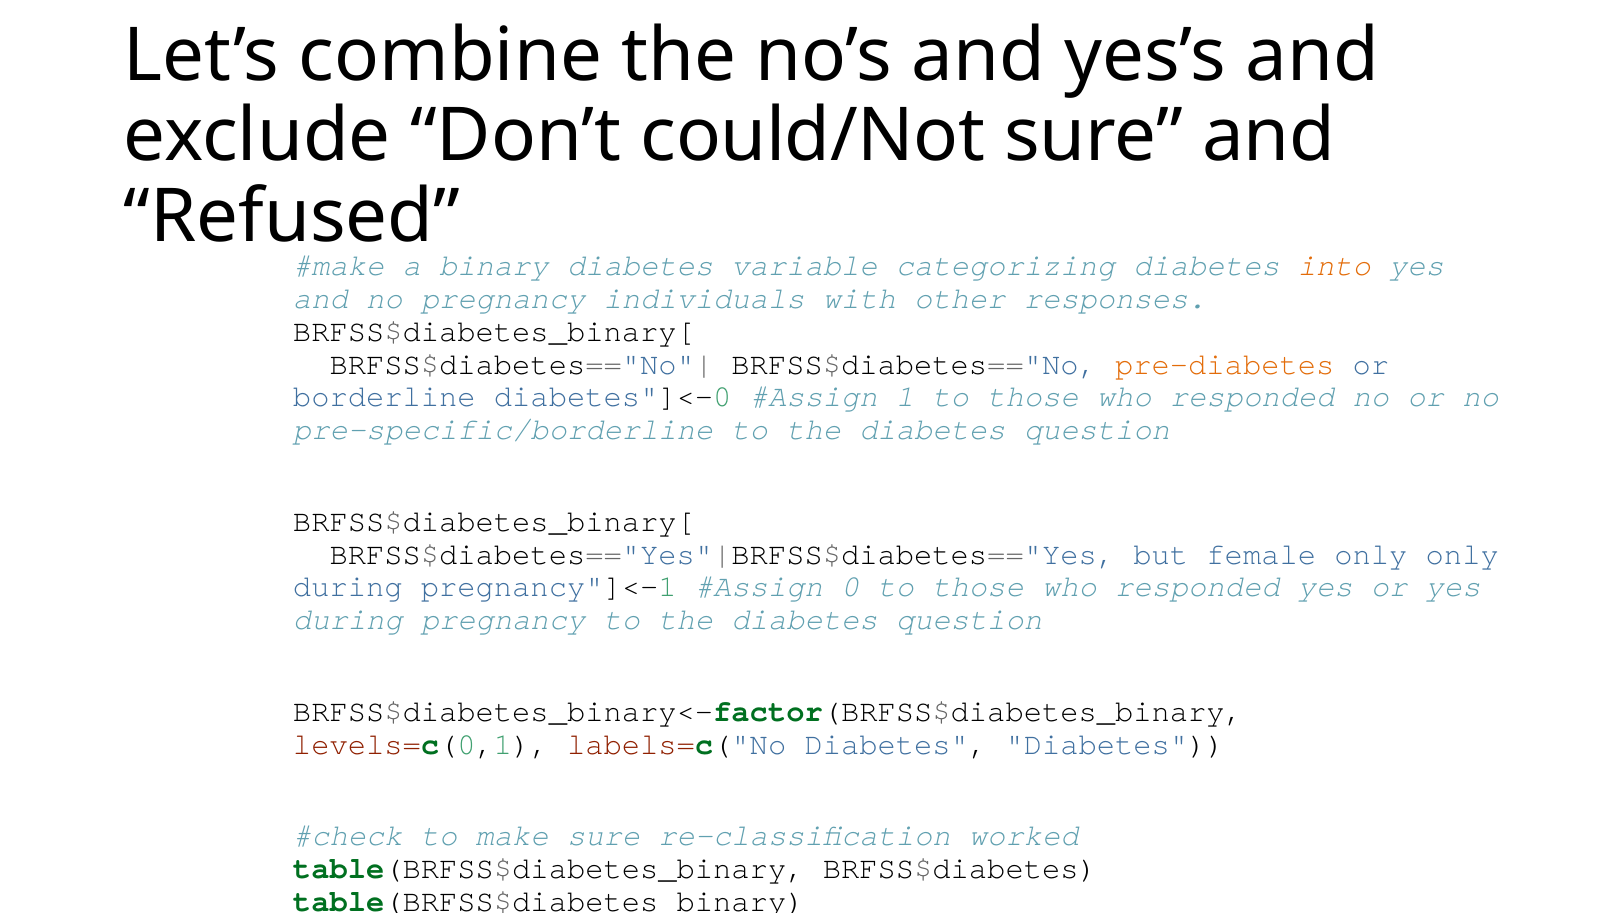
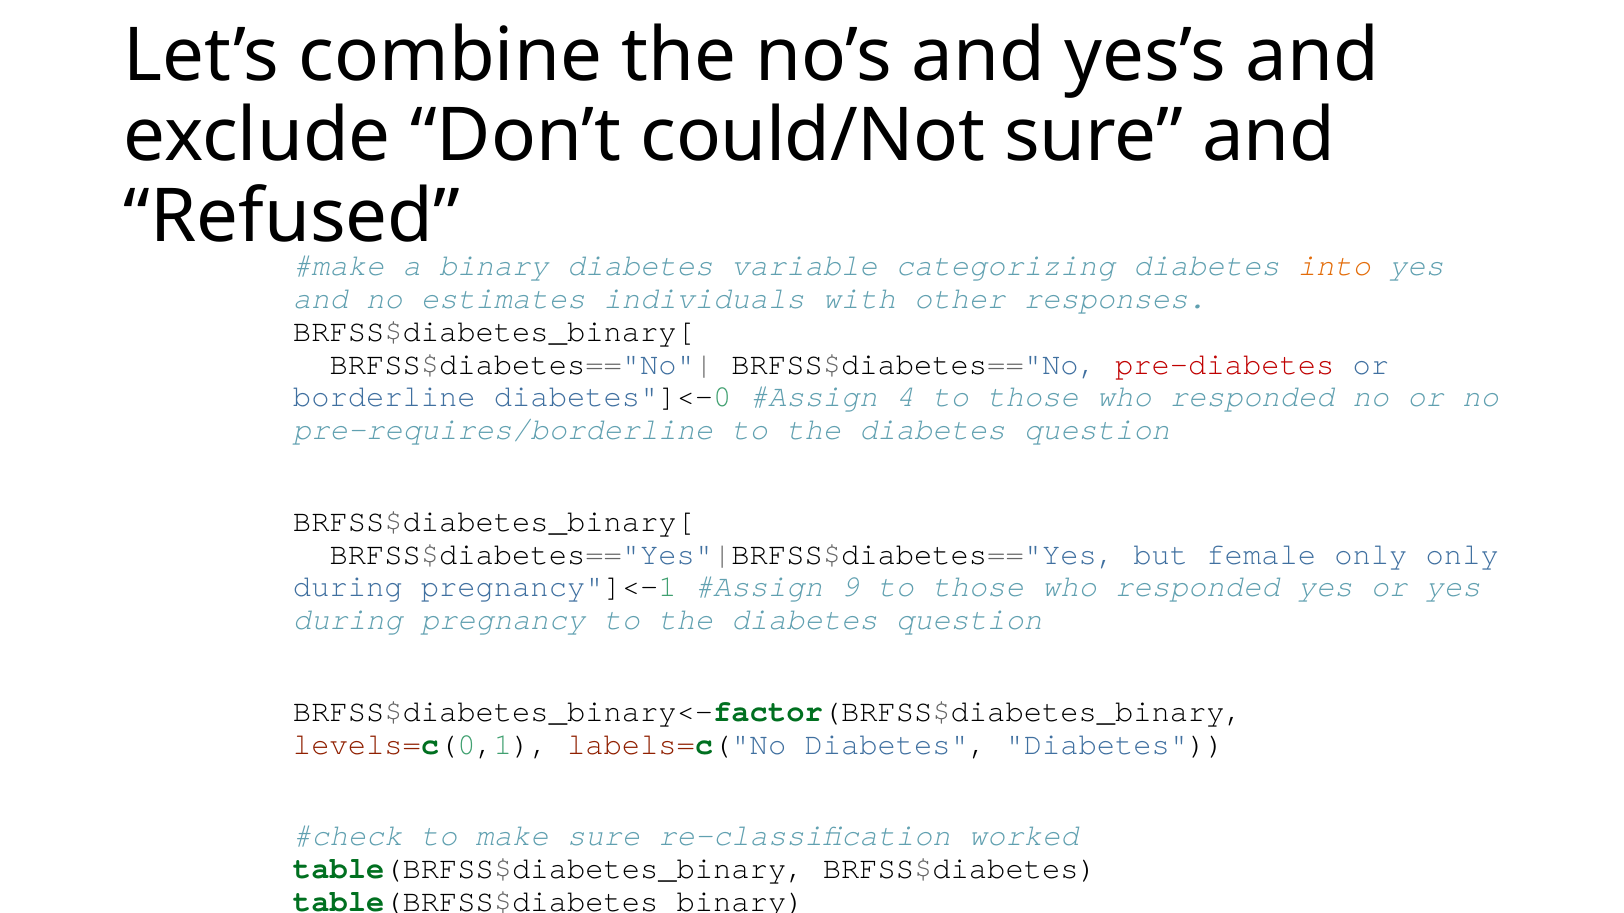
no pregnancy: pregnancy -> estimates
pre-diabetes colour: orange -> red
1: 1 -> 4
pre-specific/borderline: pre-specific/borderline -> pre-requires/borderline
0: 0 -> 9
